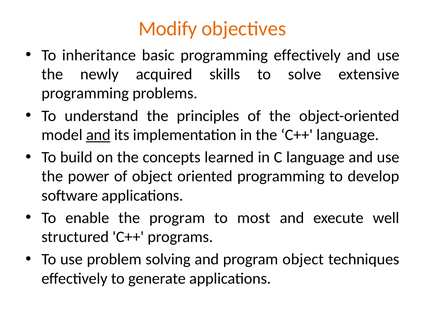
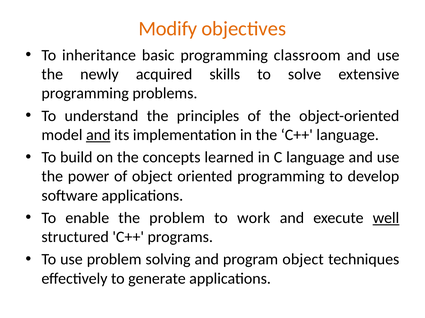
programming effectively: effectively -> classroom
the program: program -> problem
most: most -> work
well underline: none -> present
